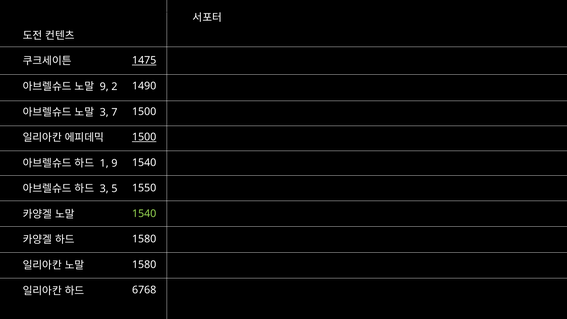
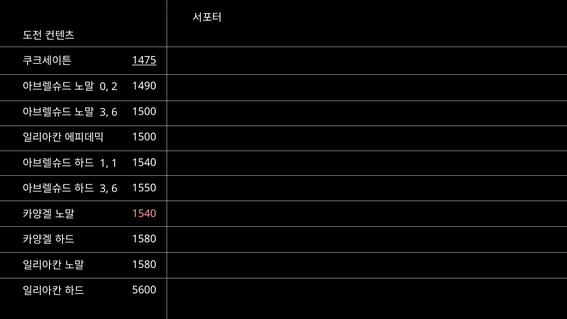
9 at (104, 87): 9 -> 0
7 at (114, 112): 7 -> 6
1500 at (144, 137) underline: present -> none
1 9: 9 -> 1
5 at (114, 189): 5 -> 6
1540 at (144, 214) colour: light green -> pink
6768: 6768 -> 5600
